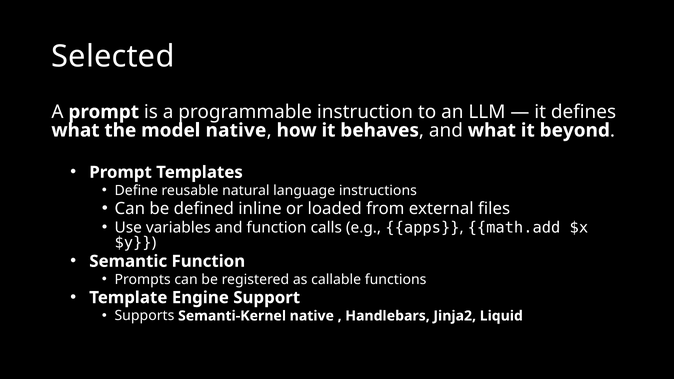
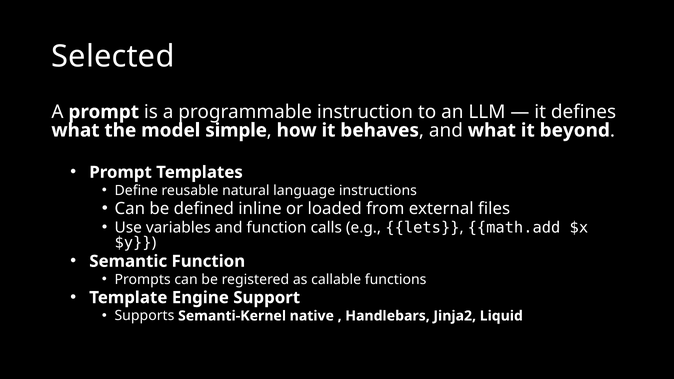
model native: native -> simple
apps: apps -> lets
